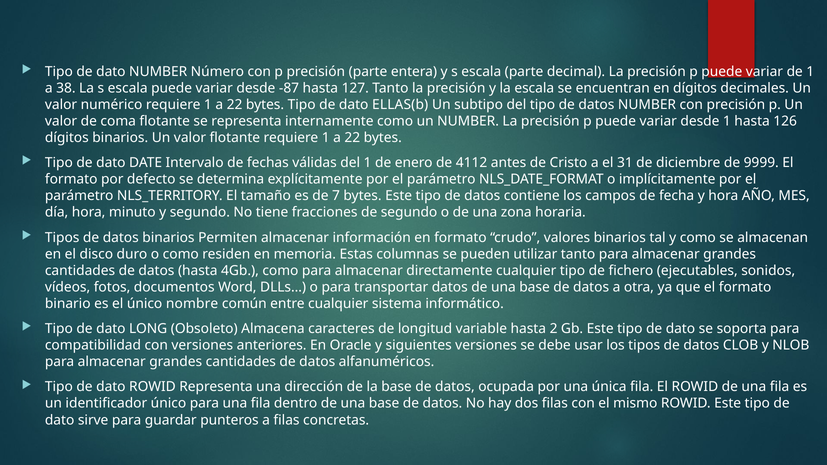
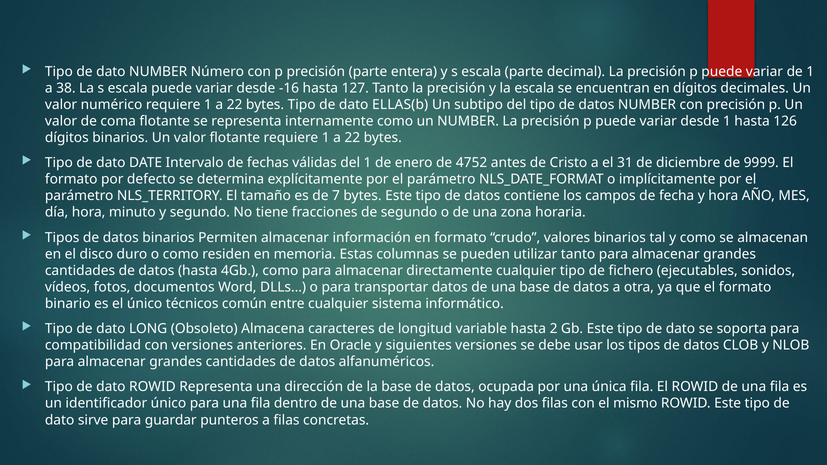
-87: -87 -> -16
4112: 4112 -> 4752
nombre: nombre -> técnicos
